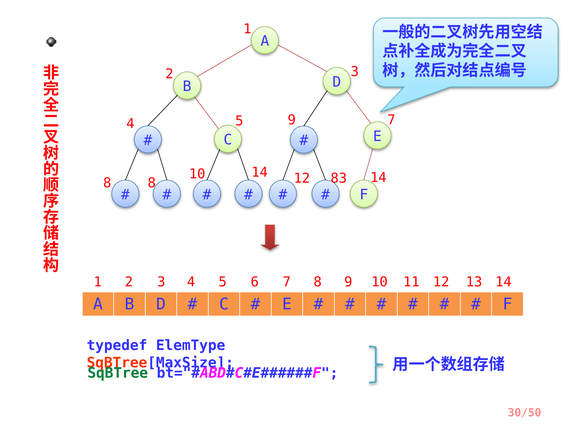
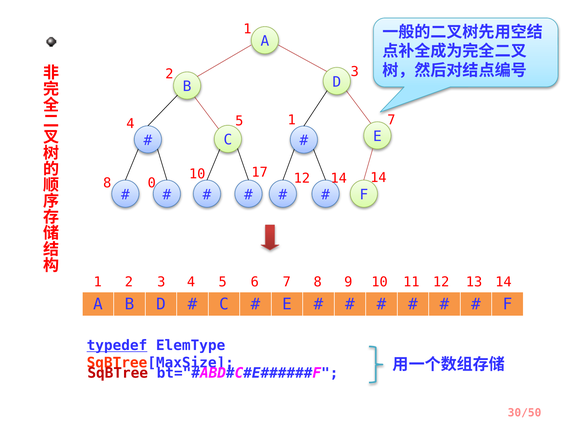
4 9: 9 -> 1
10 14: 14 -> 17
12 83: 83 -> 14
8 8: 8 -> 0
typedef underline: none -> present
SqBTree colour: green -> red
